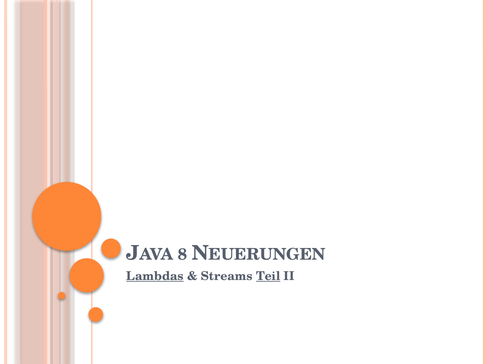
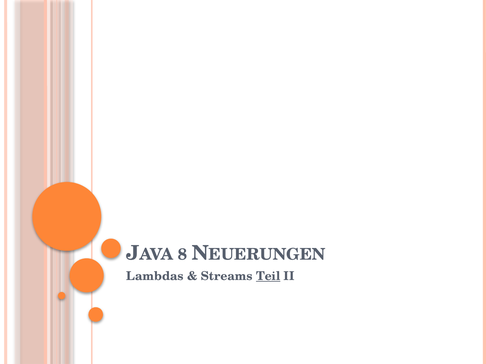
Lambdas underline: present -> none
